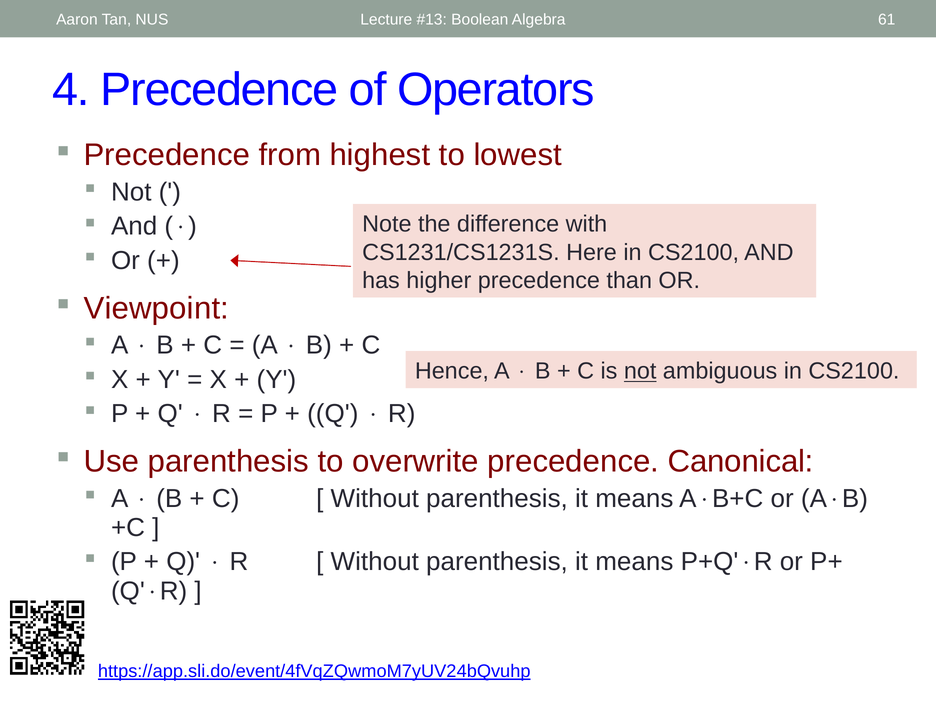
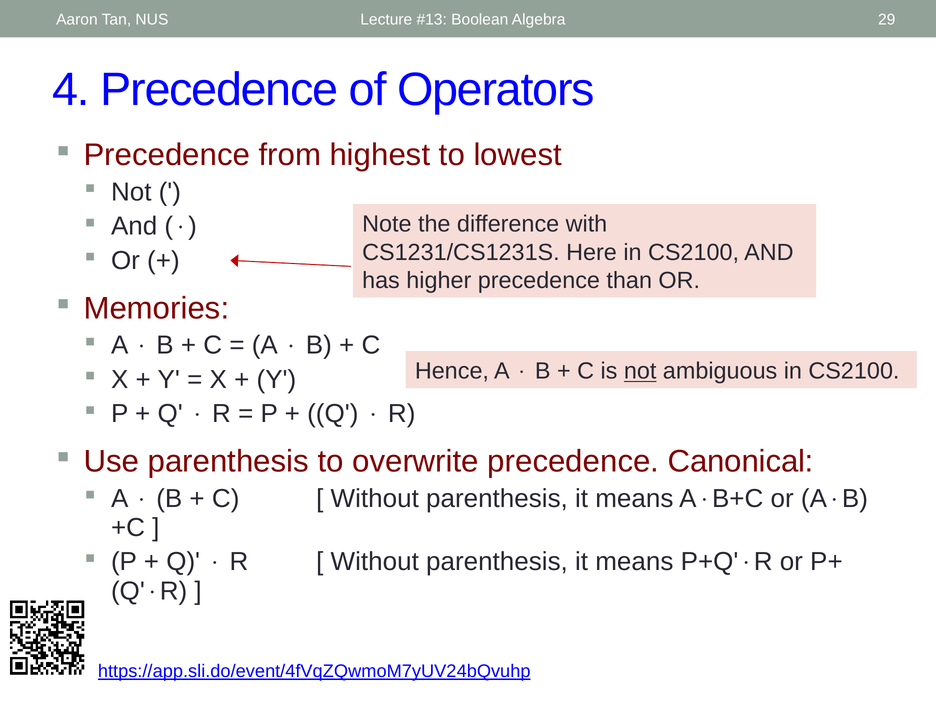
61: 61 -> 29
Viewpoint: Viewpoint -> Memories
